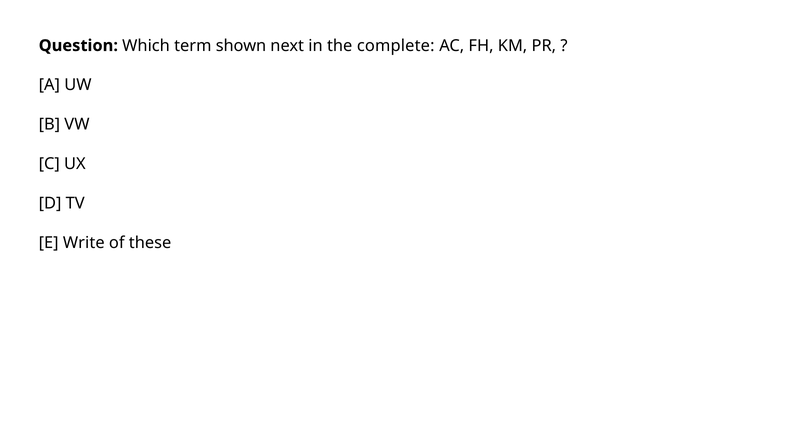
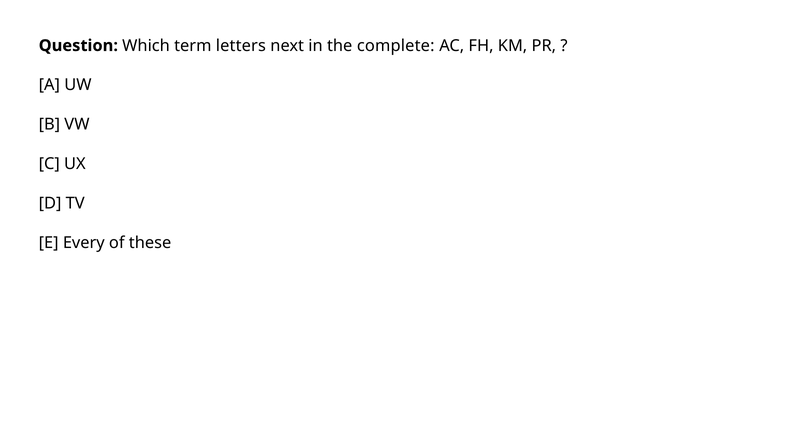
shown: shown -> letters
Write: Write -> Every
